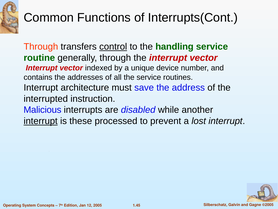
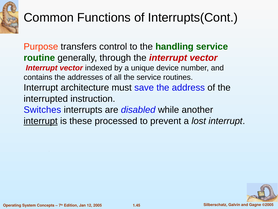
Through at (41, 47): Through -> Purpose
control underline: present -> none
Malicious: Malicious -> Switches
